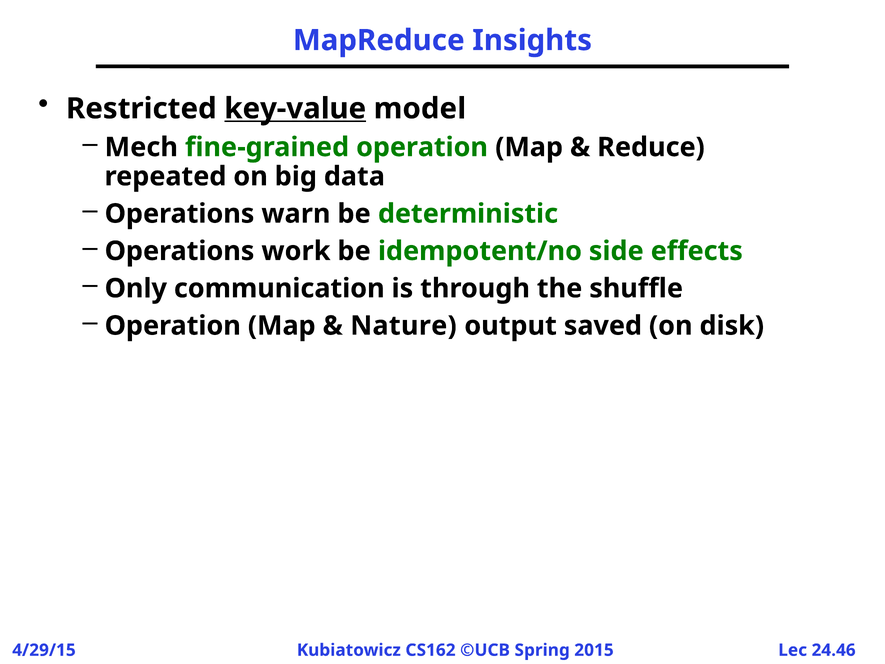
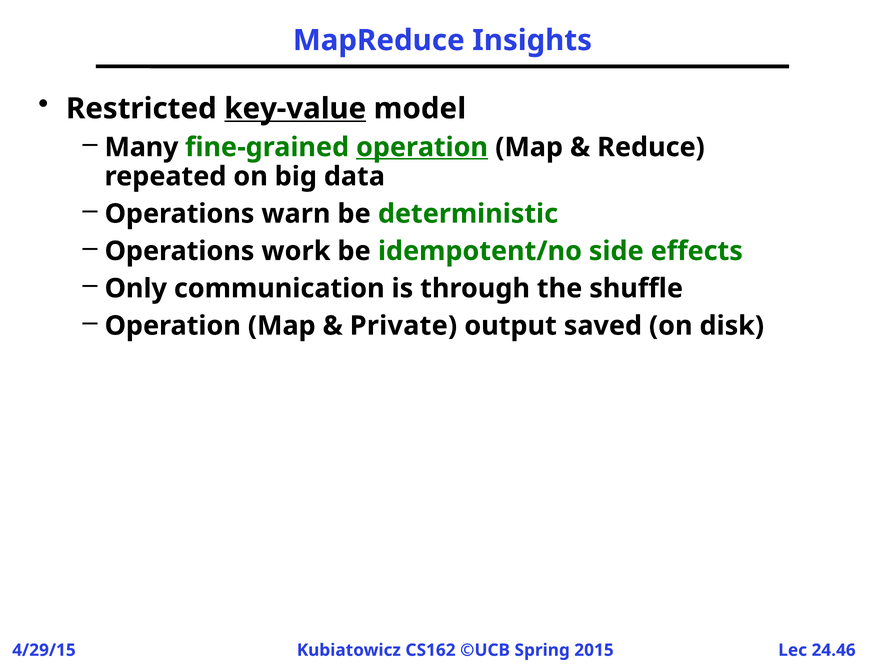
Mech: Mech -> Many
operation at (422, 147) underline: none -> present
Nature: Nature -> Private
